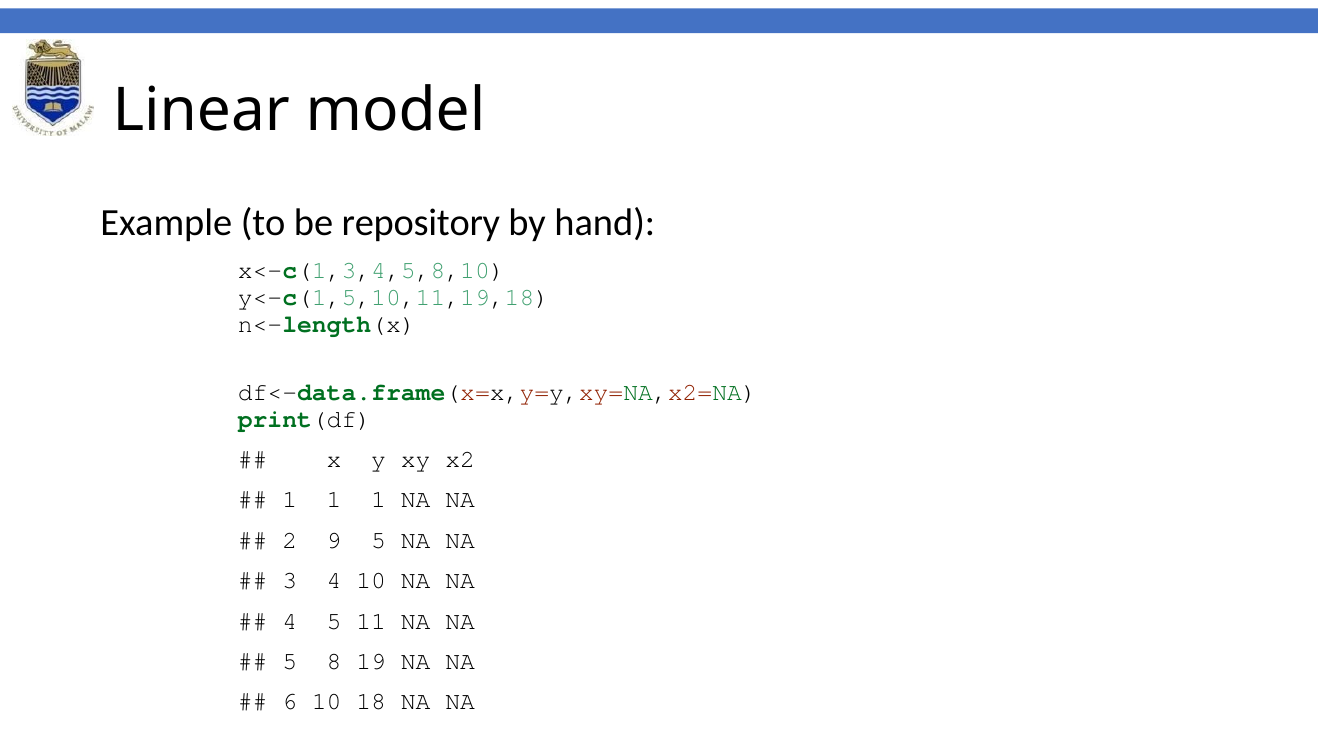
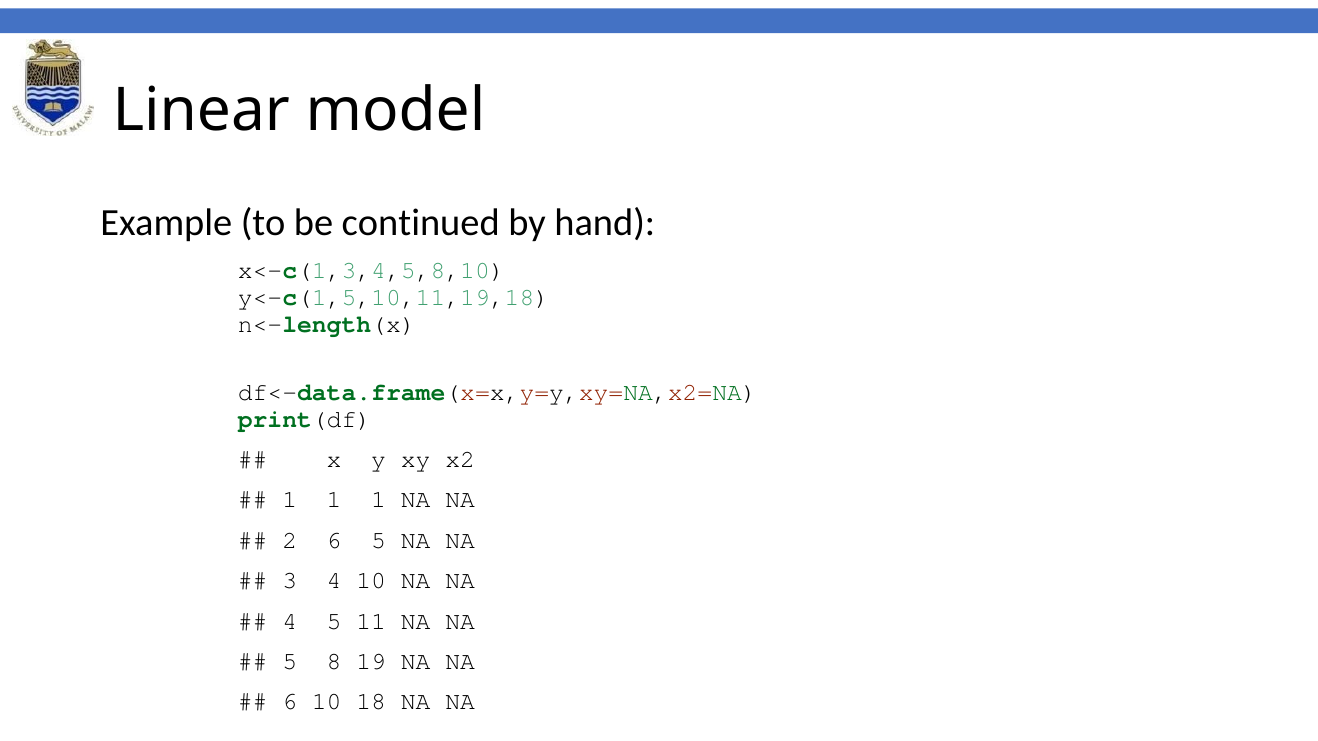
repository: repository -> continued
2 9: 9 -> 6
